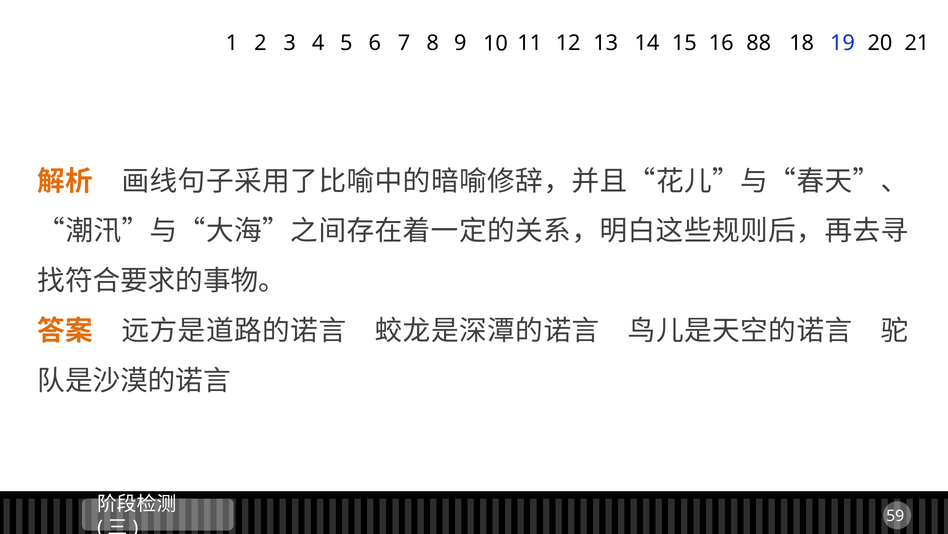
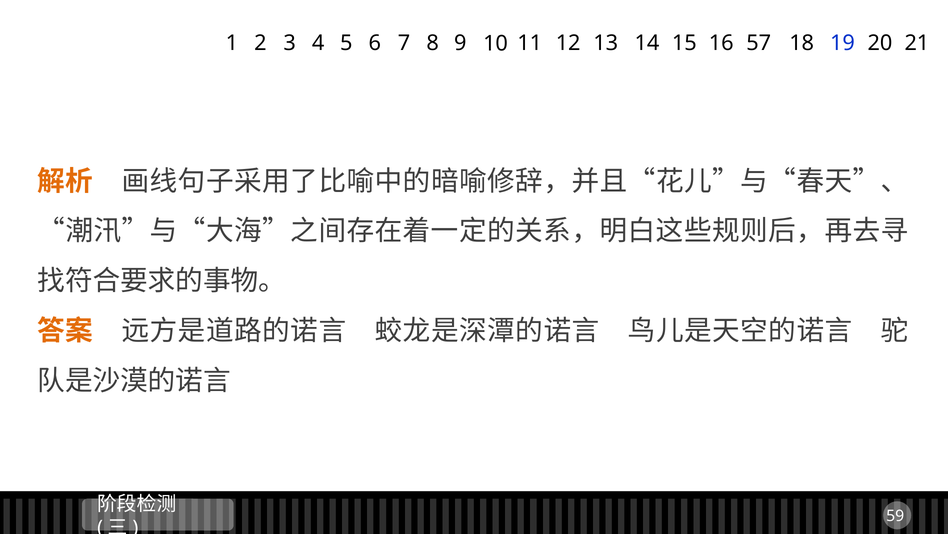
88: 88 -> 57
